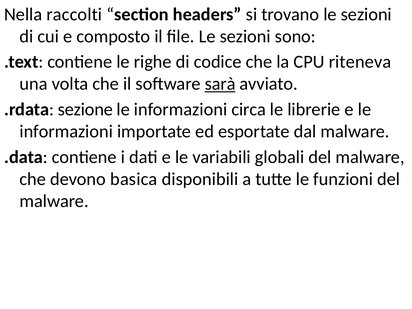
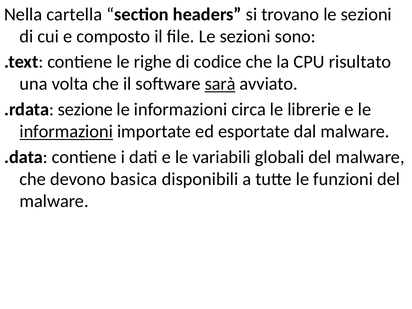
raccolti: raccolti -> cartella
riteneva: riteneva -> risultato
informazioni at (66, 132) underline: none -> present
